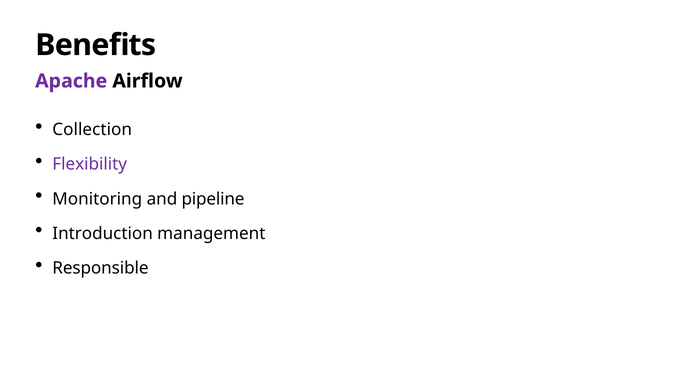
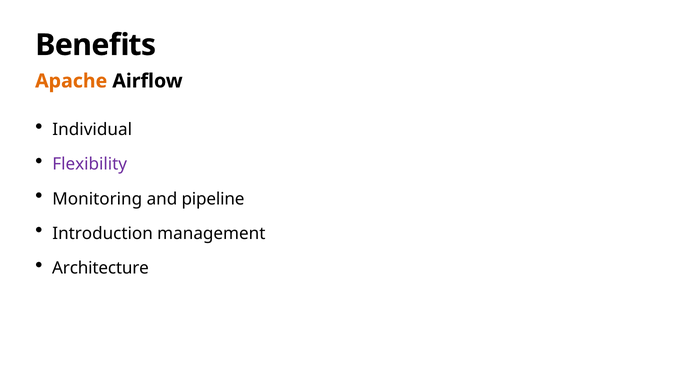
Apache colour: purple -> orange
Collection: Collection -> Individual
Responsible: Responsible -> Architecture
